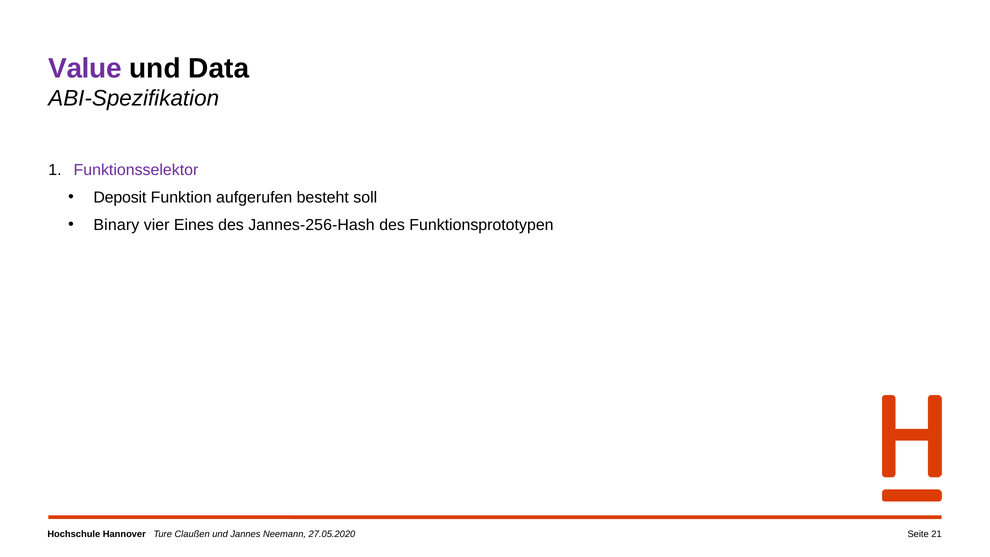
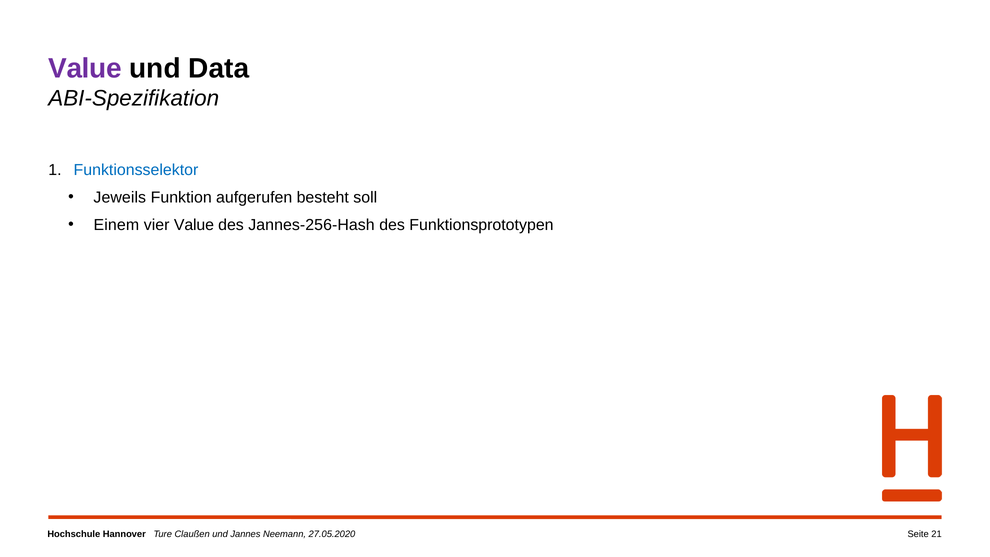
Funktionsselektor colour: purple -> blue
Deposit: Deposit -> Jeweils
Binary: Binary -> Einem
vier Eines: Eines -> Value
